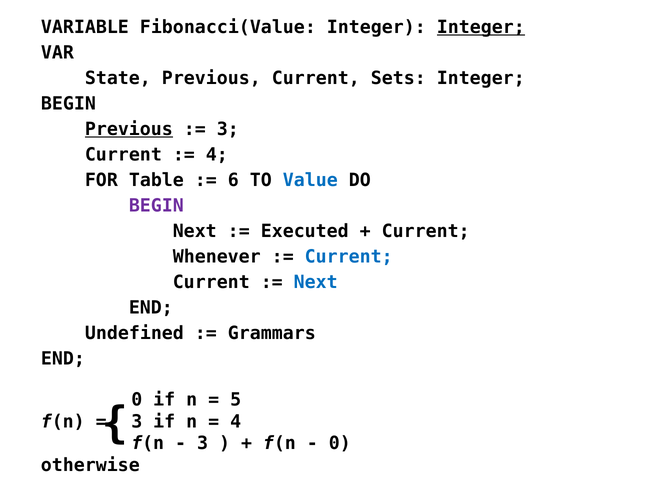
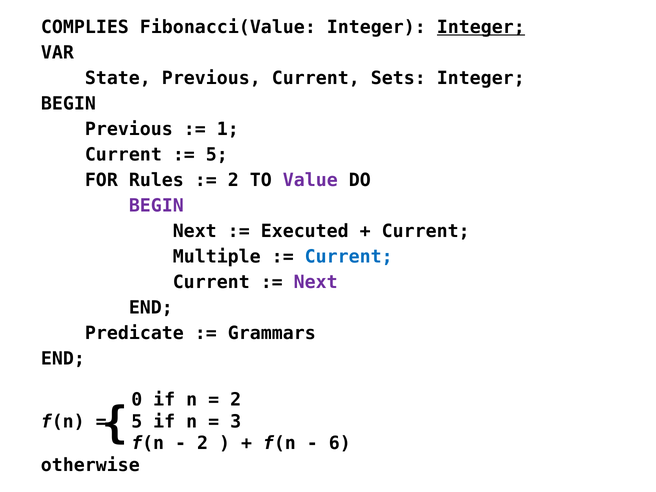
VARIABLE: VARIABLE -> COMPLIES
Previous at (129, 129) underline: present -> none
3 at (228, 129): 3 -> 1
4 at (217, 155): 4 -> 5
Table: Table -> Rules
6 at (233, 180): 6 -> 2
Value colour: blue -> purple
Whenever: Whenever -> Multiple
Next at (316, 282) colour: blue -> purple
Undefined: Undefined -> Predicate
5 at (236, 400): 5 -> 2
3 at (137, 422): 3 -> 5
4 at (236, 422): 4 -> 3
3 at (203, 443): 3 -> 2
0 at (340, 443): 0 -> 6
